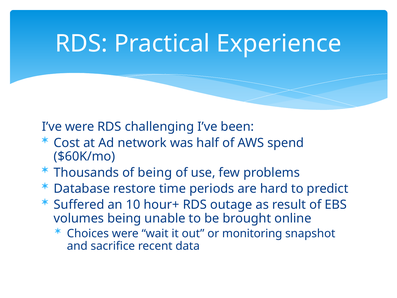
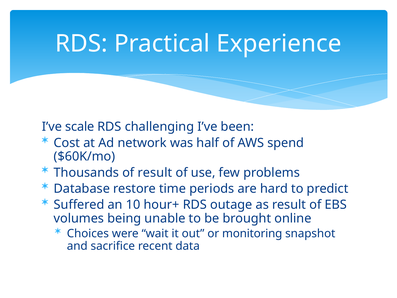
I’ve were: were -> scale
of being: being -> result
